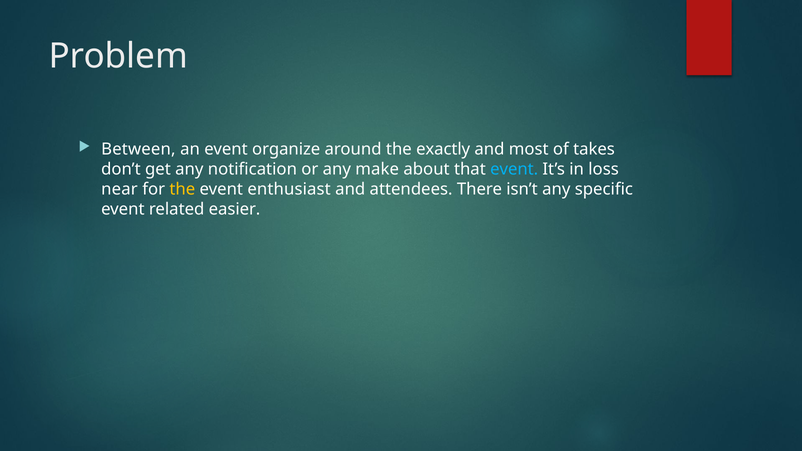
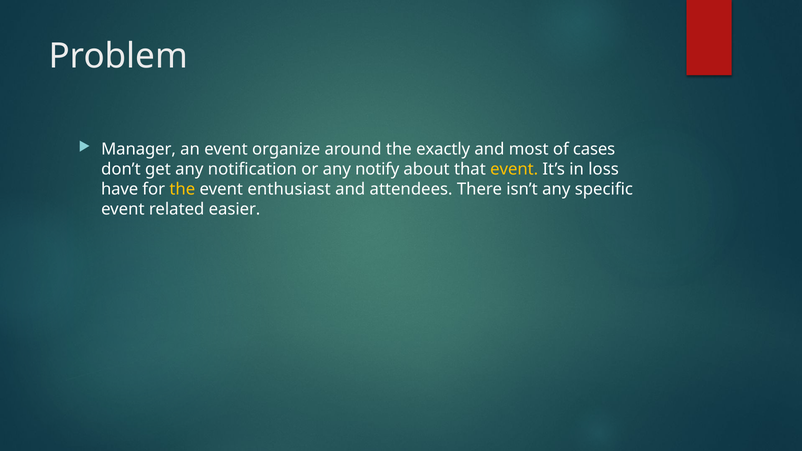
Between: Between -> Manager
takes: takes -> cases
make: make -> notify
event at (514, 169) colour: light blue -> yellow
near: near -> have
